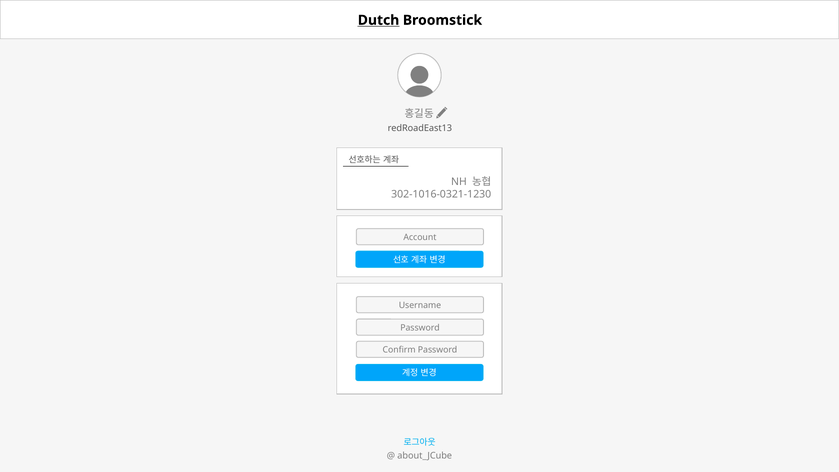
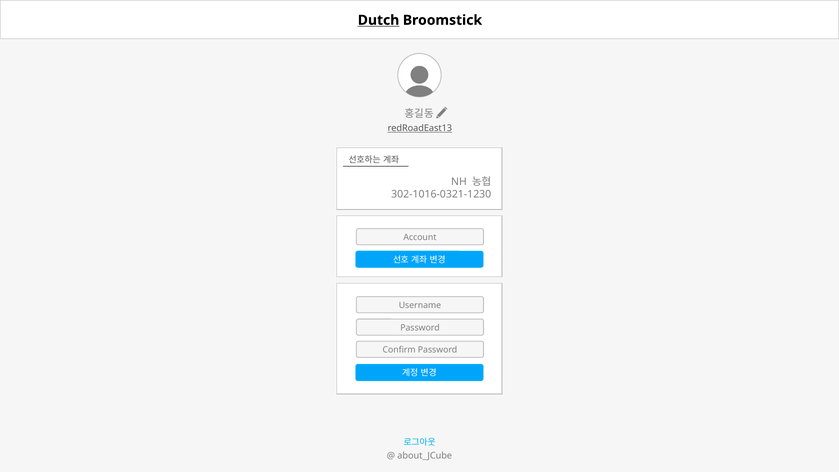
redRoadEast13 underline: none -> present
